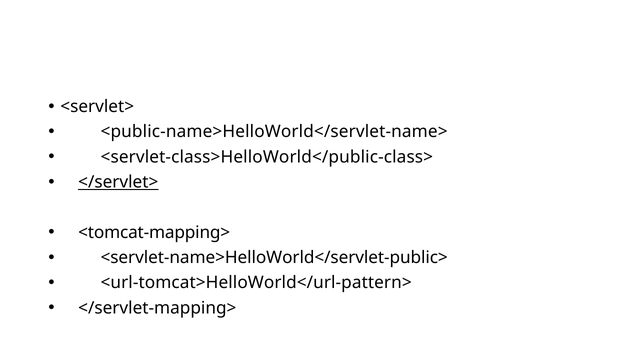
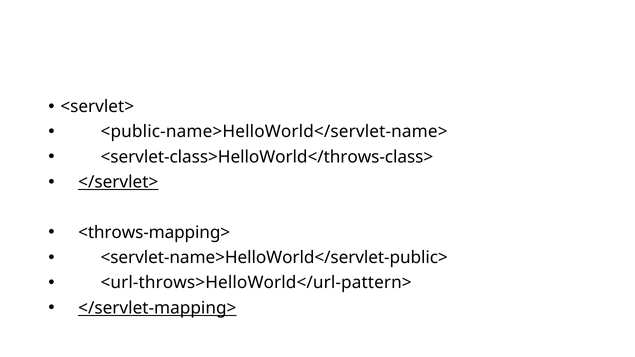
<servlet-class>HelloWorld</public-class>: <servlet-class>HelloWorld</public-class> -> <servlet-class>HelloWorld</throws-class>
<tomcat-mapping>: <tomcat-mapping> -> <throws-mapping>
<url-tomcat>HelloWorld</url-pattern>: <url-tomcat>HelloWorld</url-pattern> -> <url-throws>HelloWorld</url-pattern>
</servlet-mapping> underline: none -> present
